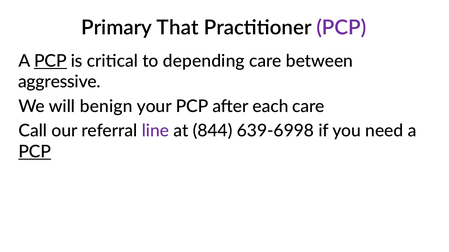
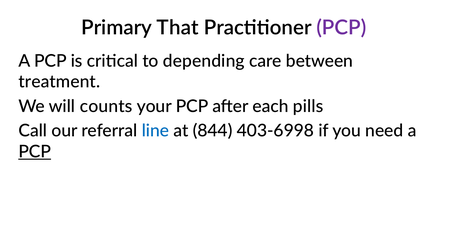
PCP at (50, 61) underline: present -> none
aggressive: aggressive -> treatment
benign: benign -> counts
each care: care -> pills
line colour: purple -> blue
639-6998: 639-6998 -> 403-6998
